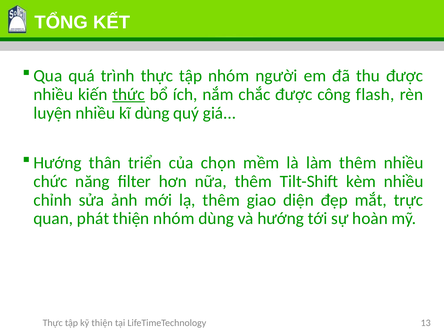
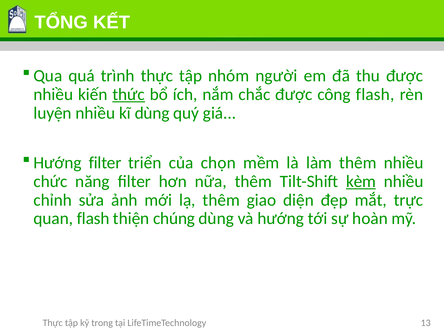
Hướng thân: thân -> filter
kèm underline: none -> present
quan phát: phát -> flash
thiện nhóm: nhóm -> chúng
kỹ thiện: thiện -> trong
